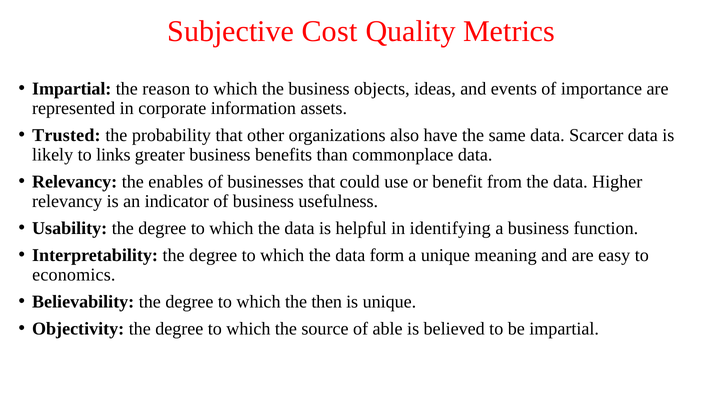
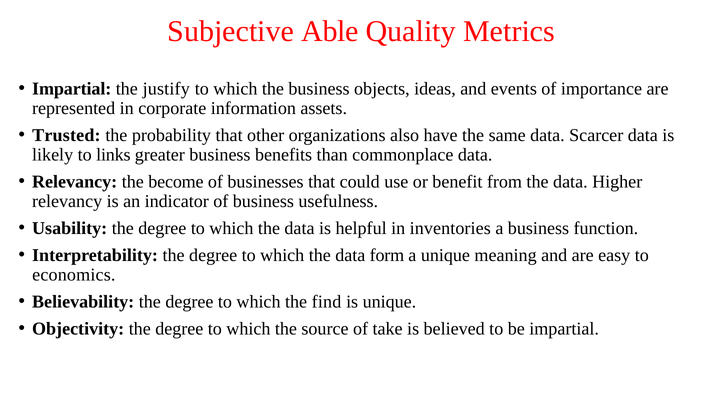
Cost: Cost -> Able
reason: reason -> justify
enables: enables -> become
identifying: identifying -> inventories
then: then -> find
able: able -> take
